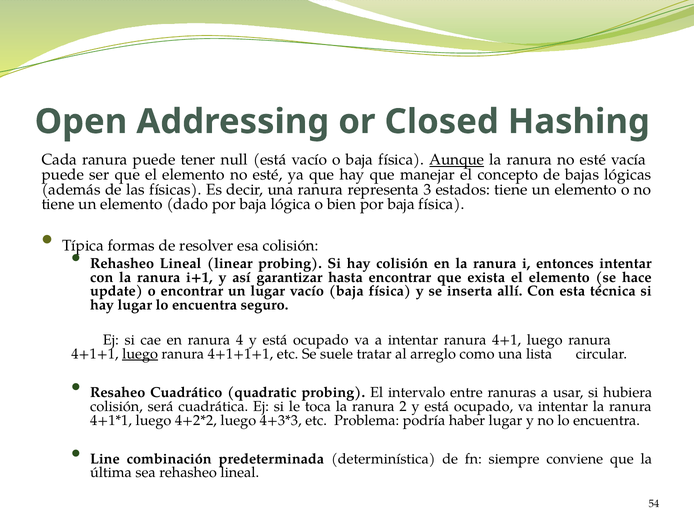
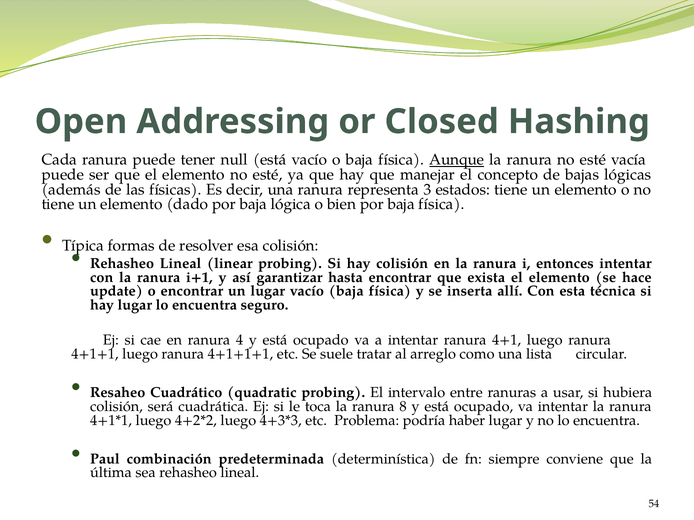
luego at (140, 354) underline: present -> none
2: 2 -> 8
Line: Line -> Paul
